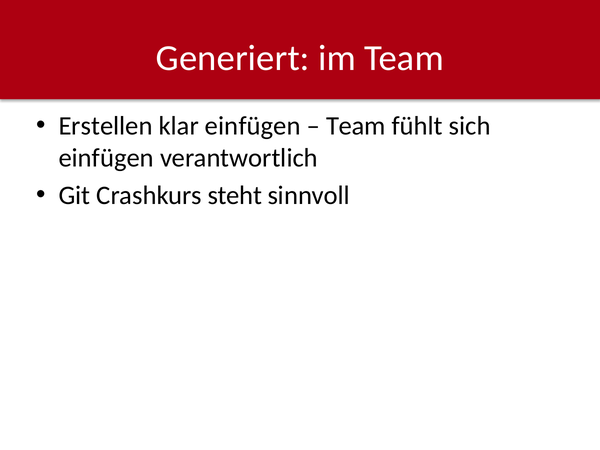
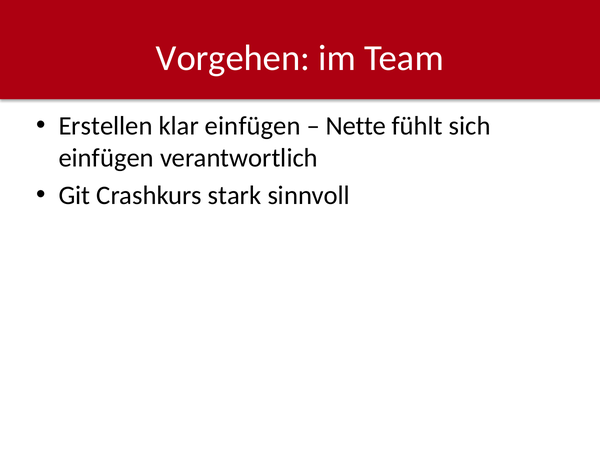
Generiert: Generiert -> Vorgehen
Team at (356, 126): Team -> Nette
steht: steht -> stark
